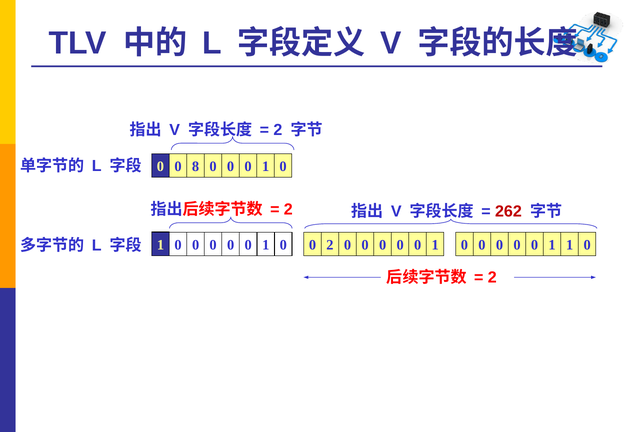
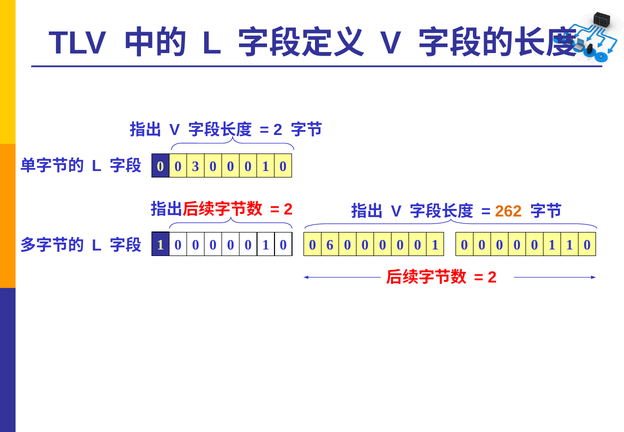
8: 8 -> 3
262 colour: red -> orange
0 2: 2 -> 6
